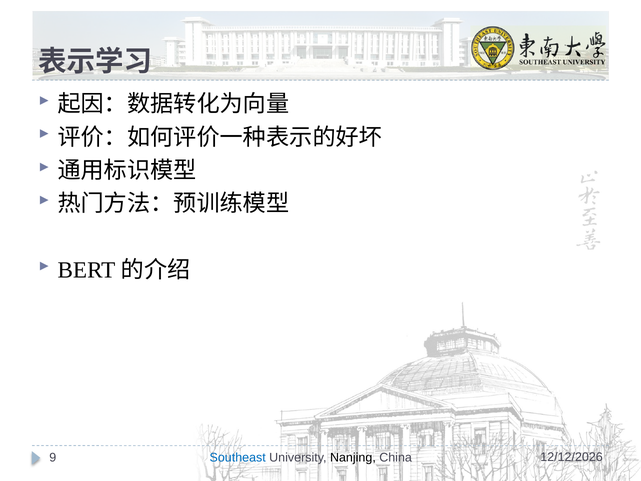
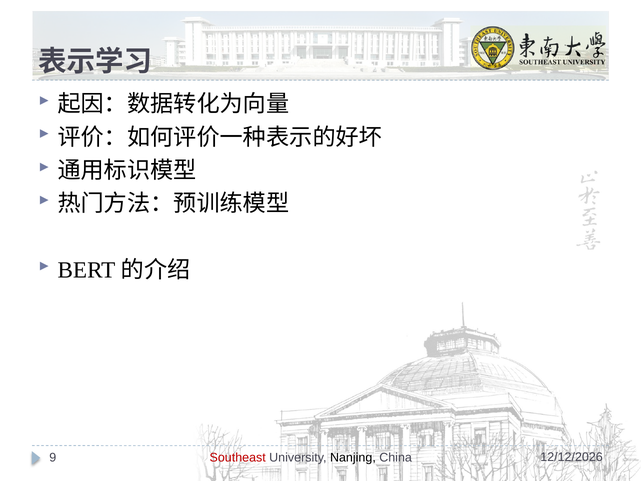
Southeast colour: blue -> red
